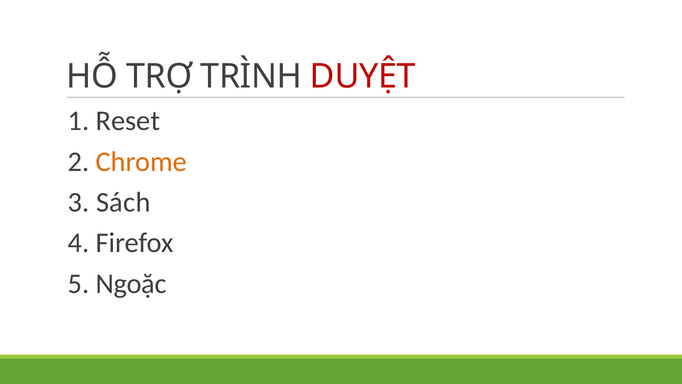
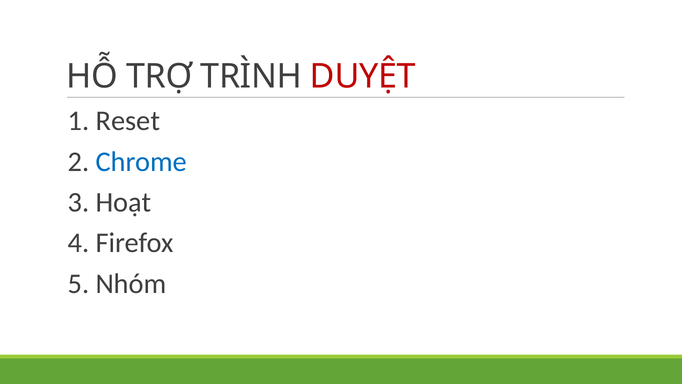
Chrome colour: orange -> blue
Sách: Sách -> Hoạt
Ngoặc: Ngoặc -> Nhóm
